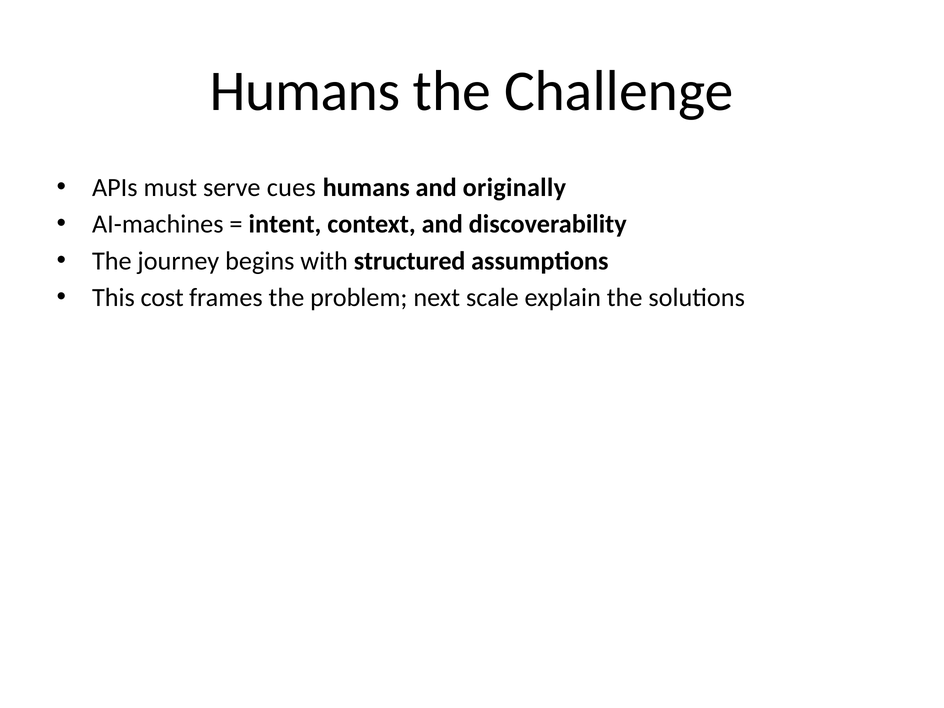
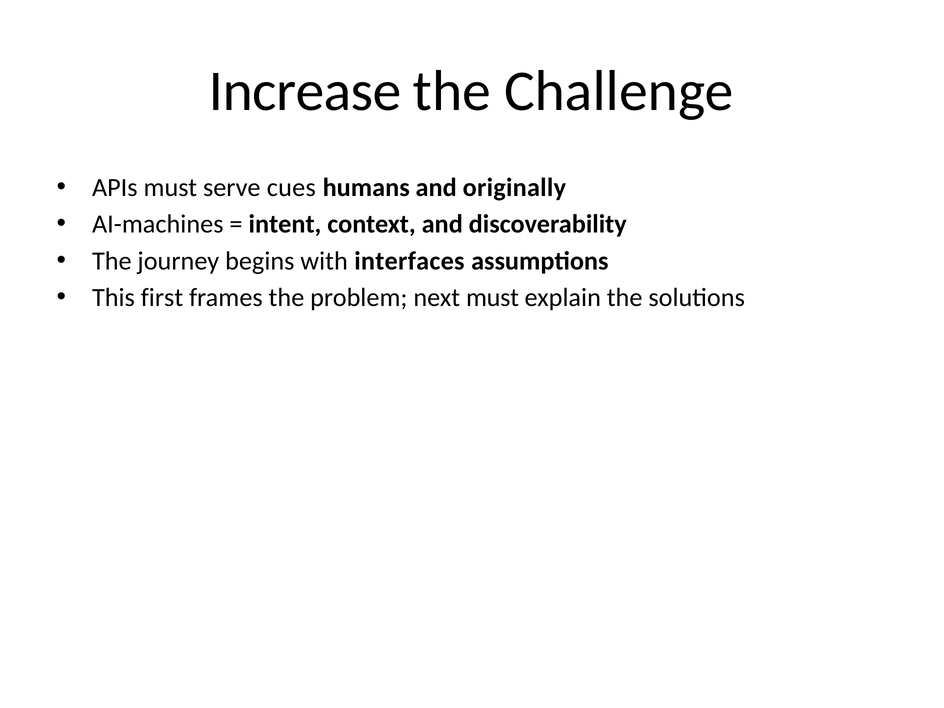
Humans at (305, 91): Humans -> Increase
structured: structured -> interfaces
cost: cost -> first
next scale: scale -> must
